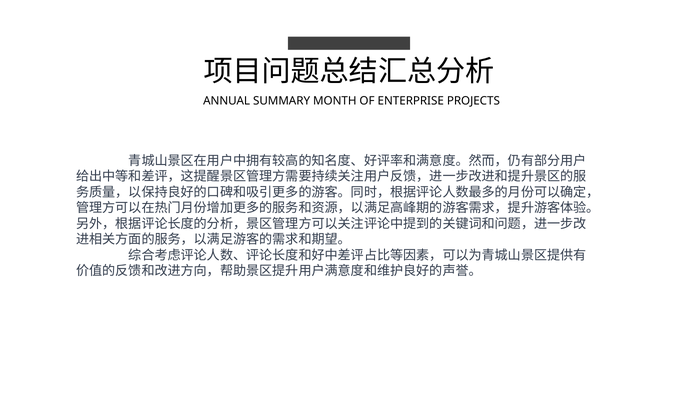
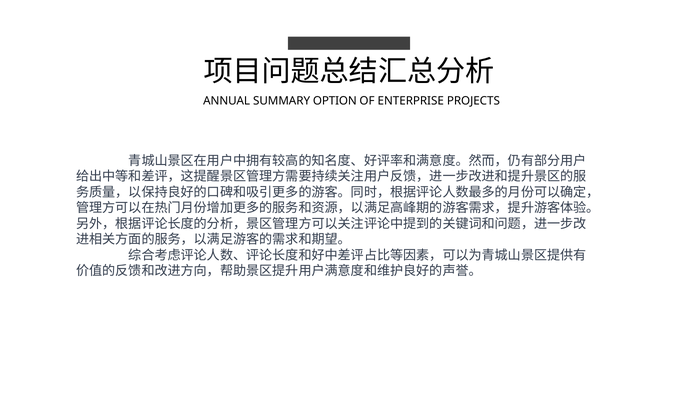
MONTH: MONTH -> OPTION
